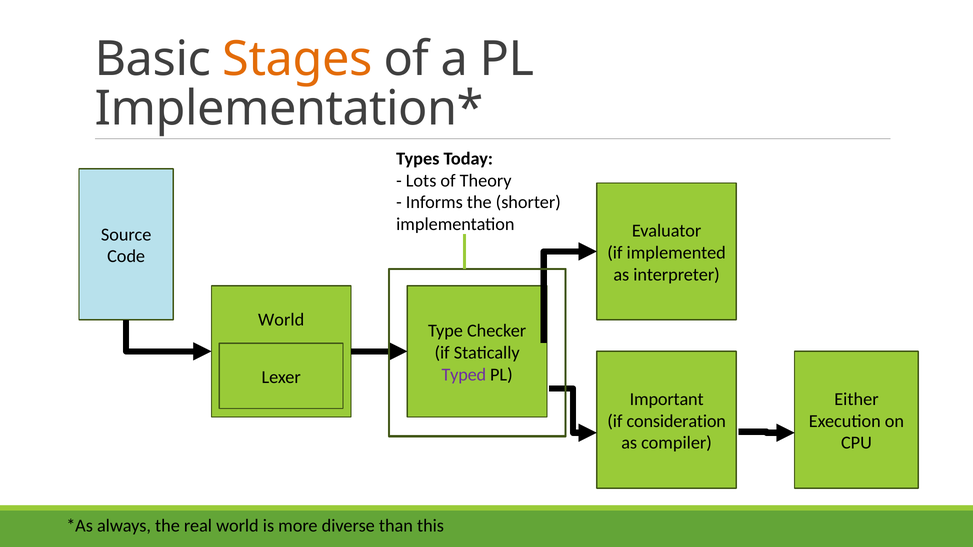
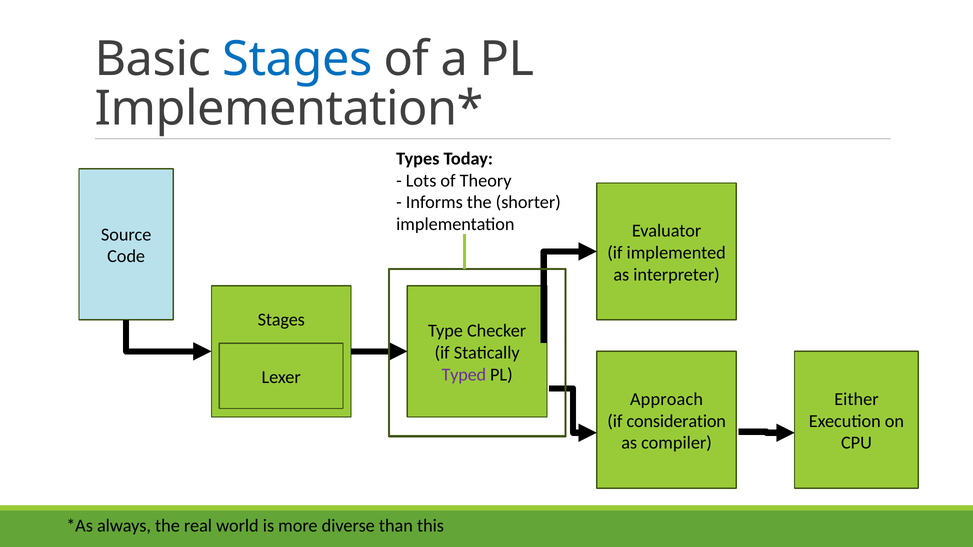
Stages at (297, 59) colour: orange -> blue
World at (281, 320): World -> Stages
Important: Important -> Approach
